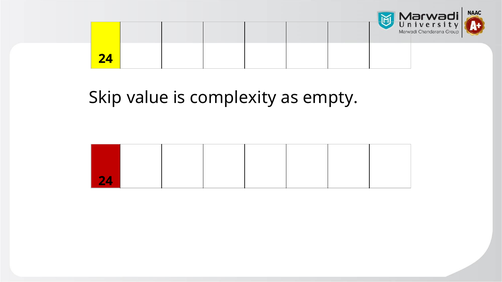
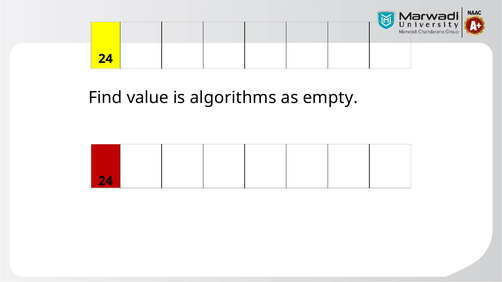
Skip: Skip -> Find
complexity: complexity -> algorithms
